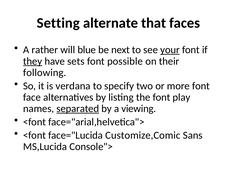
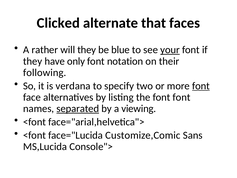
Setting: Setting -> Clicked
will blue: blue -> they
next: next -> blue
they at (33, 61) underline: present -> none
sets: sets -> only
possible: possible -> notation
font at (201, 86) underline: none -> present
font play: play -> font
